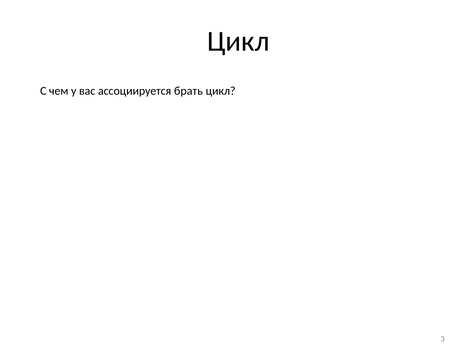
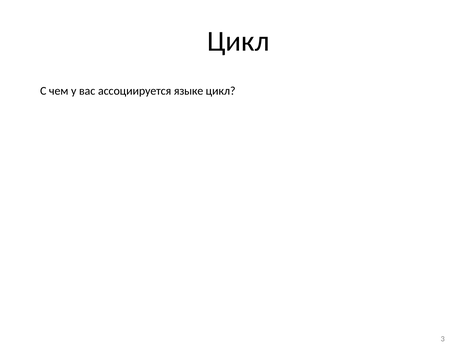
брать: брать -> языке
